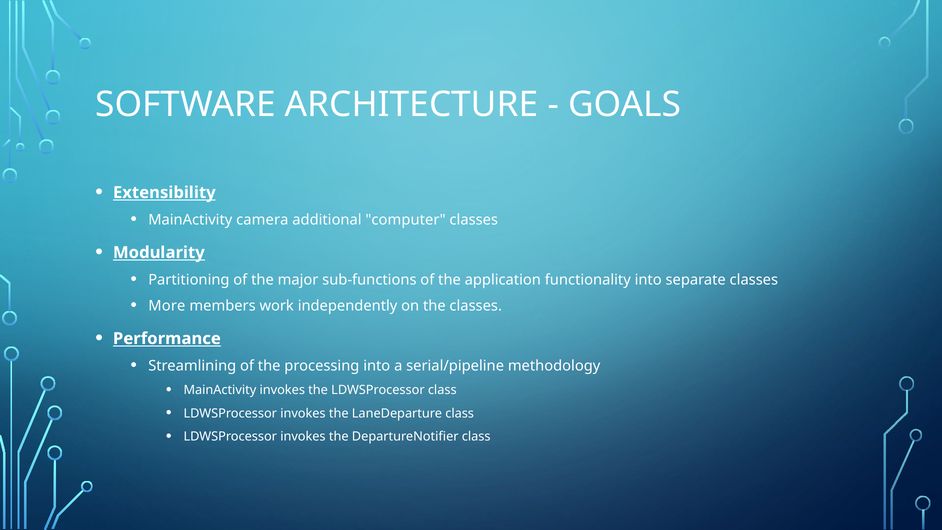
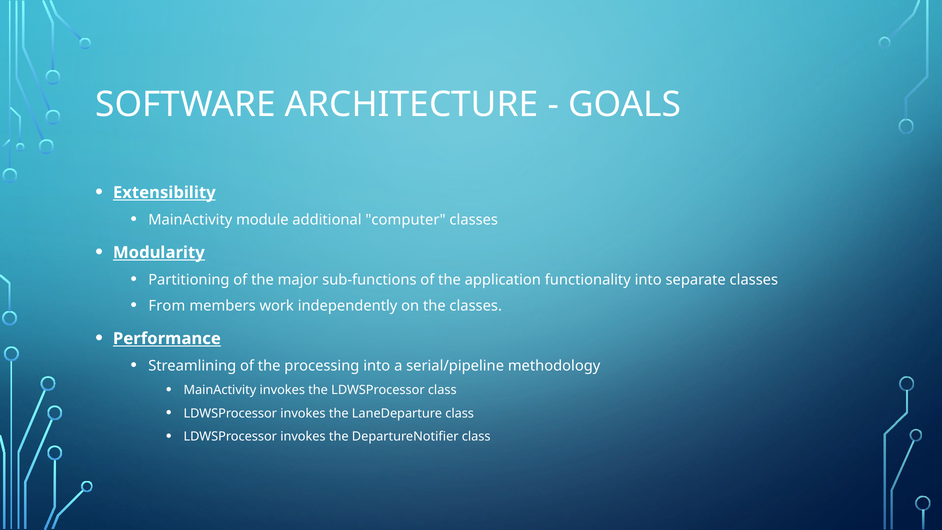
camera: camera -> module
More: More -> From
